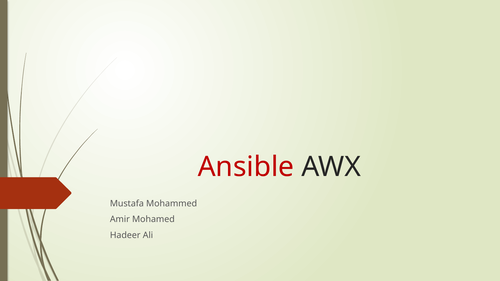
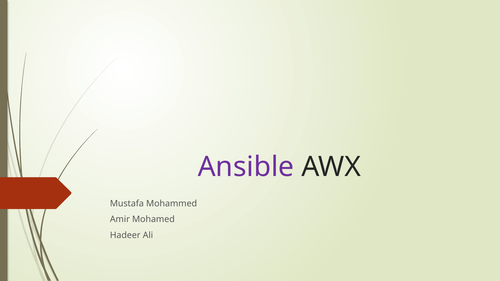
Ansible colour: red -> purple
